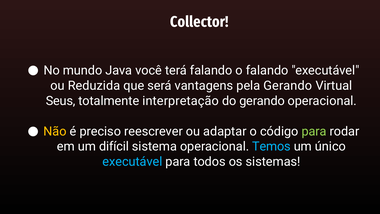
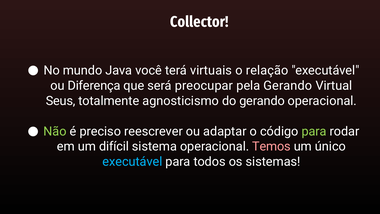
terá falando: falando -> virtuais
o falando: falando -> relação
Reduzida: Reduzida -> Diferença
vantagens: vantagens -> preocupar
interpretação: interpretação -> agnosticismo
Não colour: yellow -> light green
Temos colour: light blue -> pink
